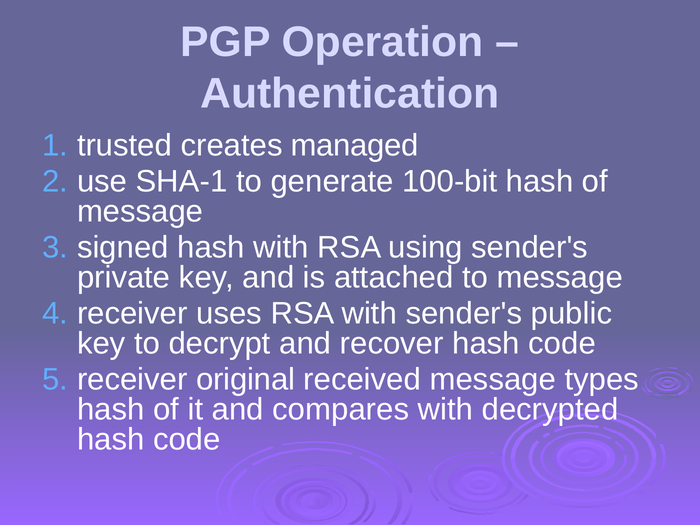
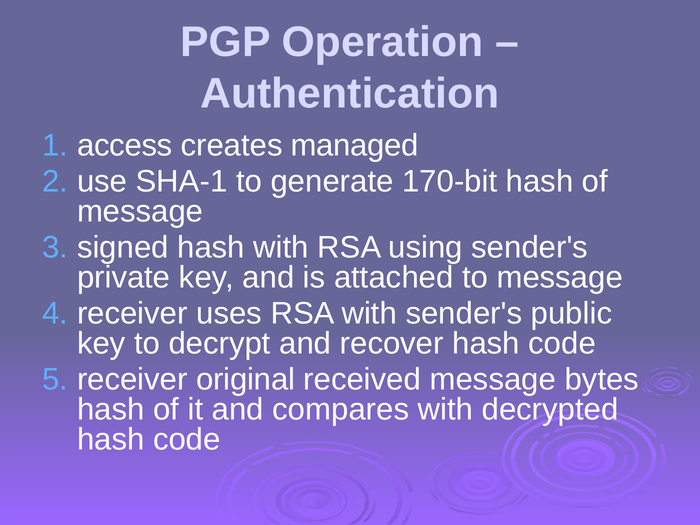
trusted: trusted -> access
100-bit: 100-bit -> 170-bit
types: types -> bytes
